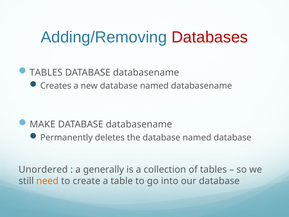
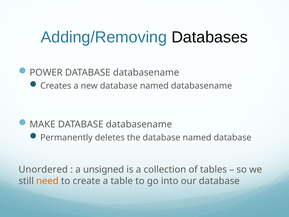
Databases colour: red -> black
TABLES at (46, 72): TABLES -> POWER
generally: generally -> unsigned
